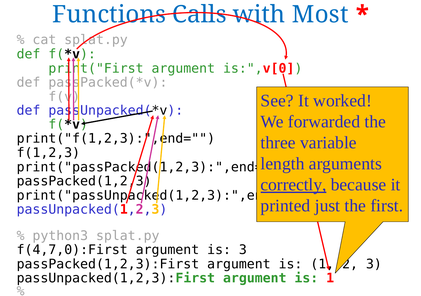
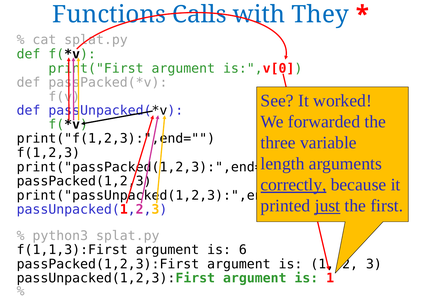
Most: Most -> They
just underline: none -> present
f(4,7,0):First: f(4,7,0):First -> f(1,1,3):First
is 3: 3 -> 6
